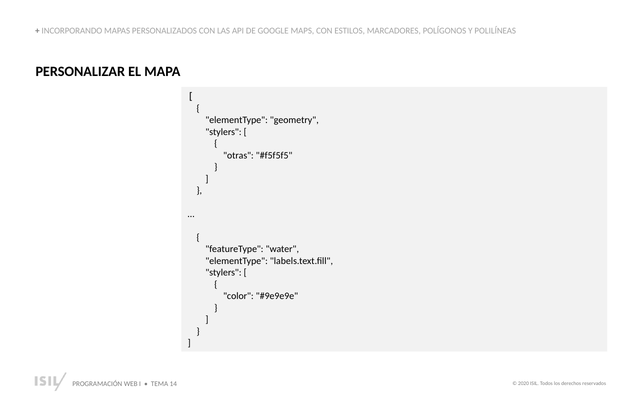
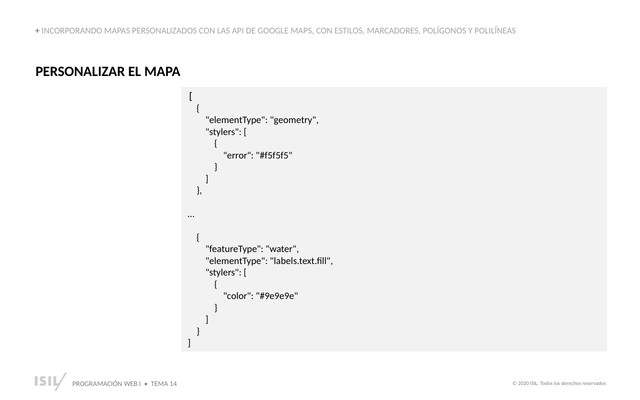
otras: otras -> error
